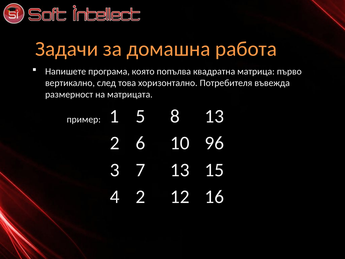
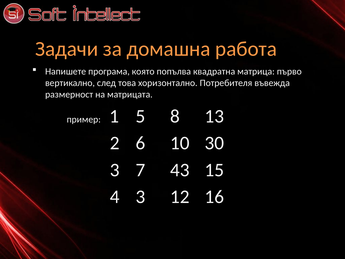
96: 96 -> 30
7 13: 13 -> 43
4 2: 2 -> 3
